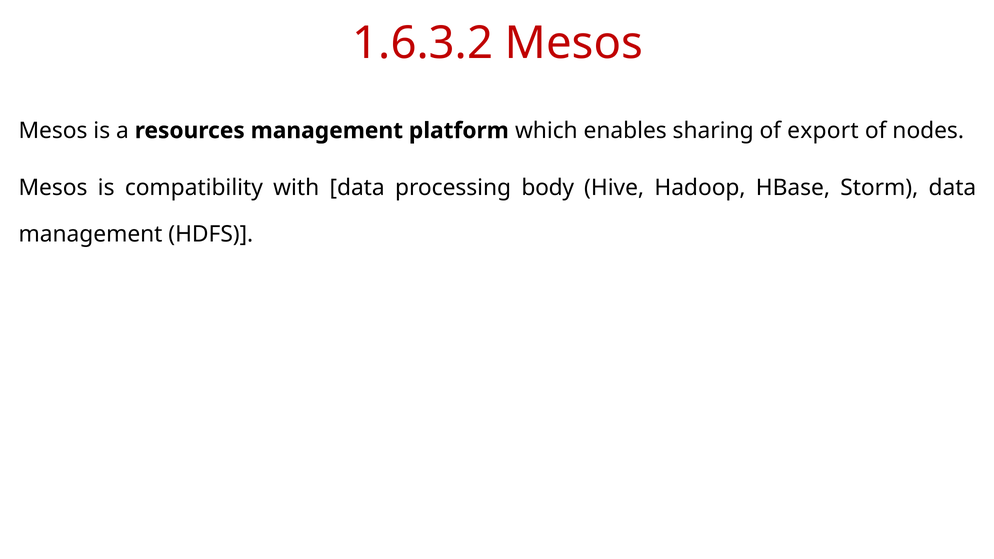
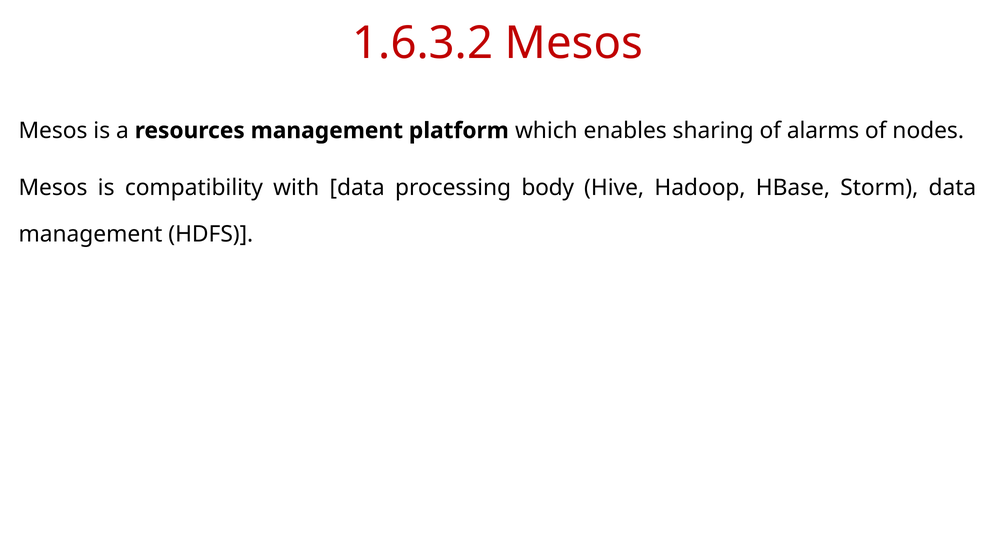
export: export -> alarms
